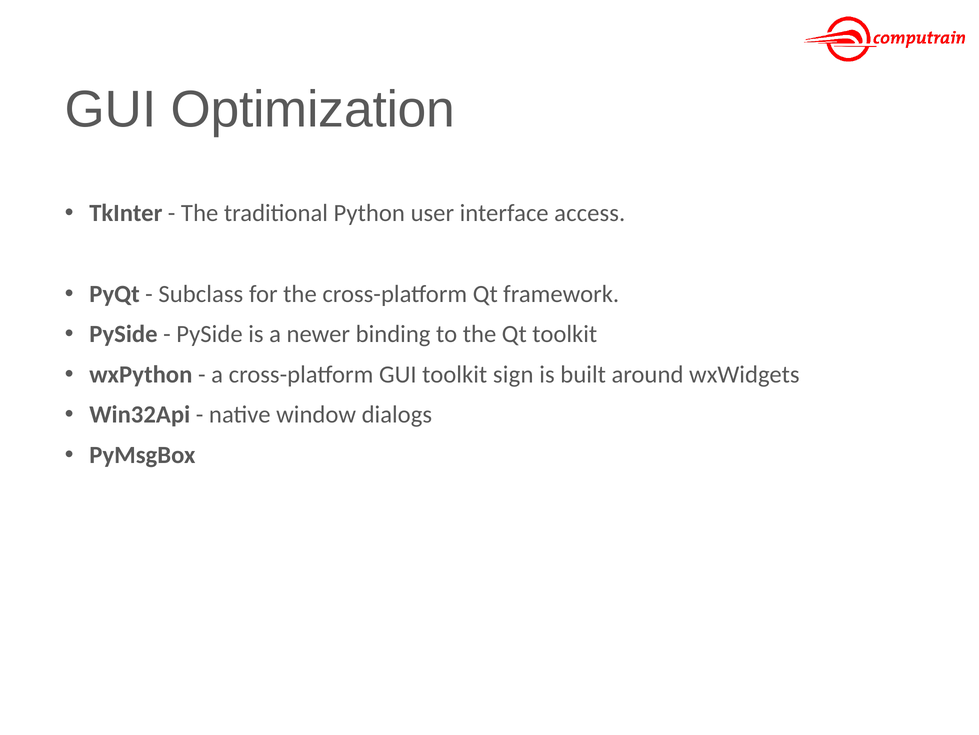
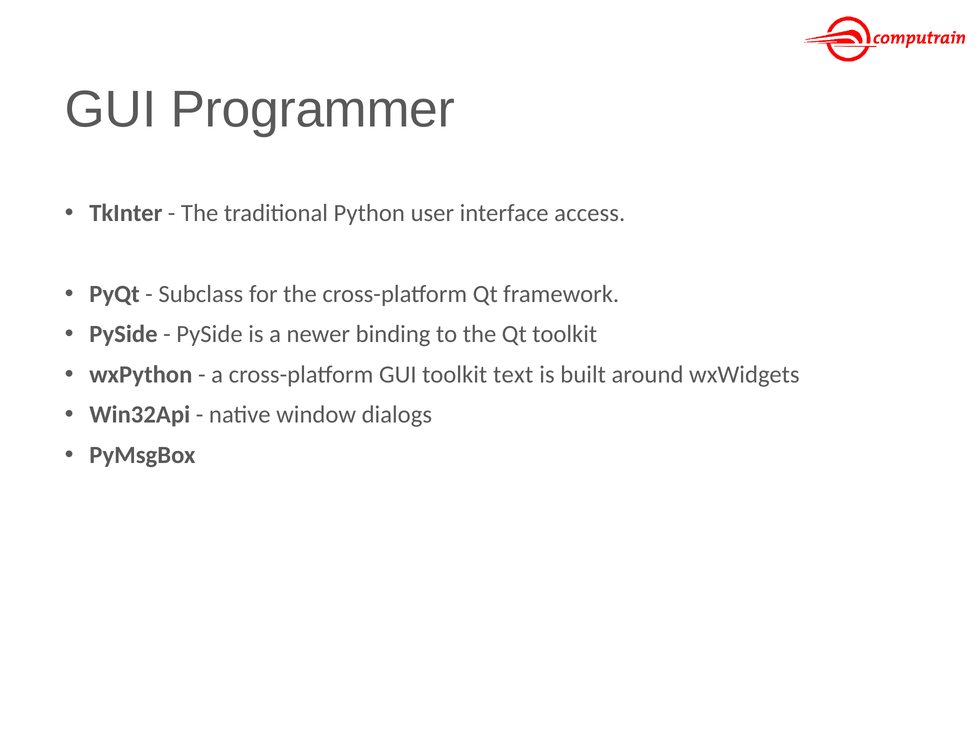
Optimization: Optimization -> Programmer
sign: sign -> text
